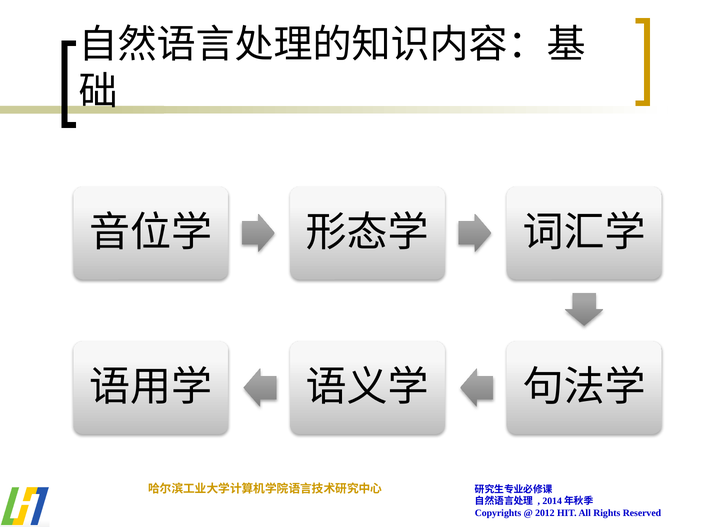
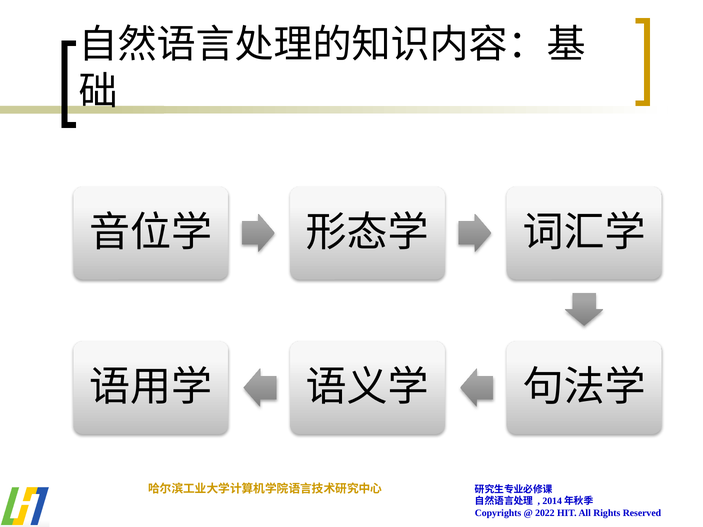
2012: 2012 -> 2022
